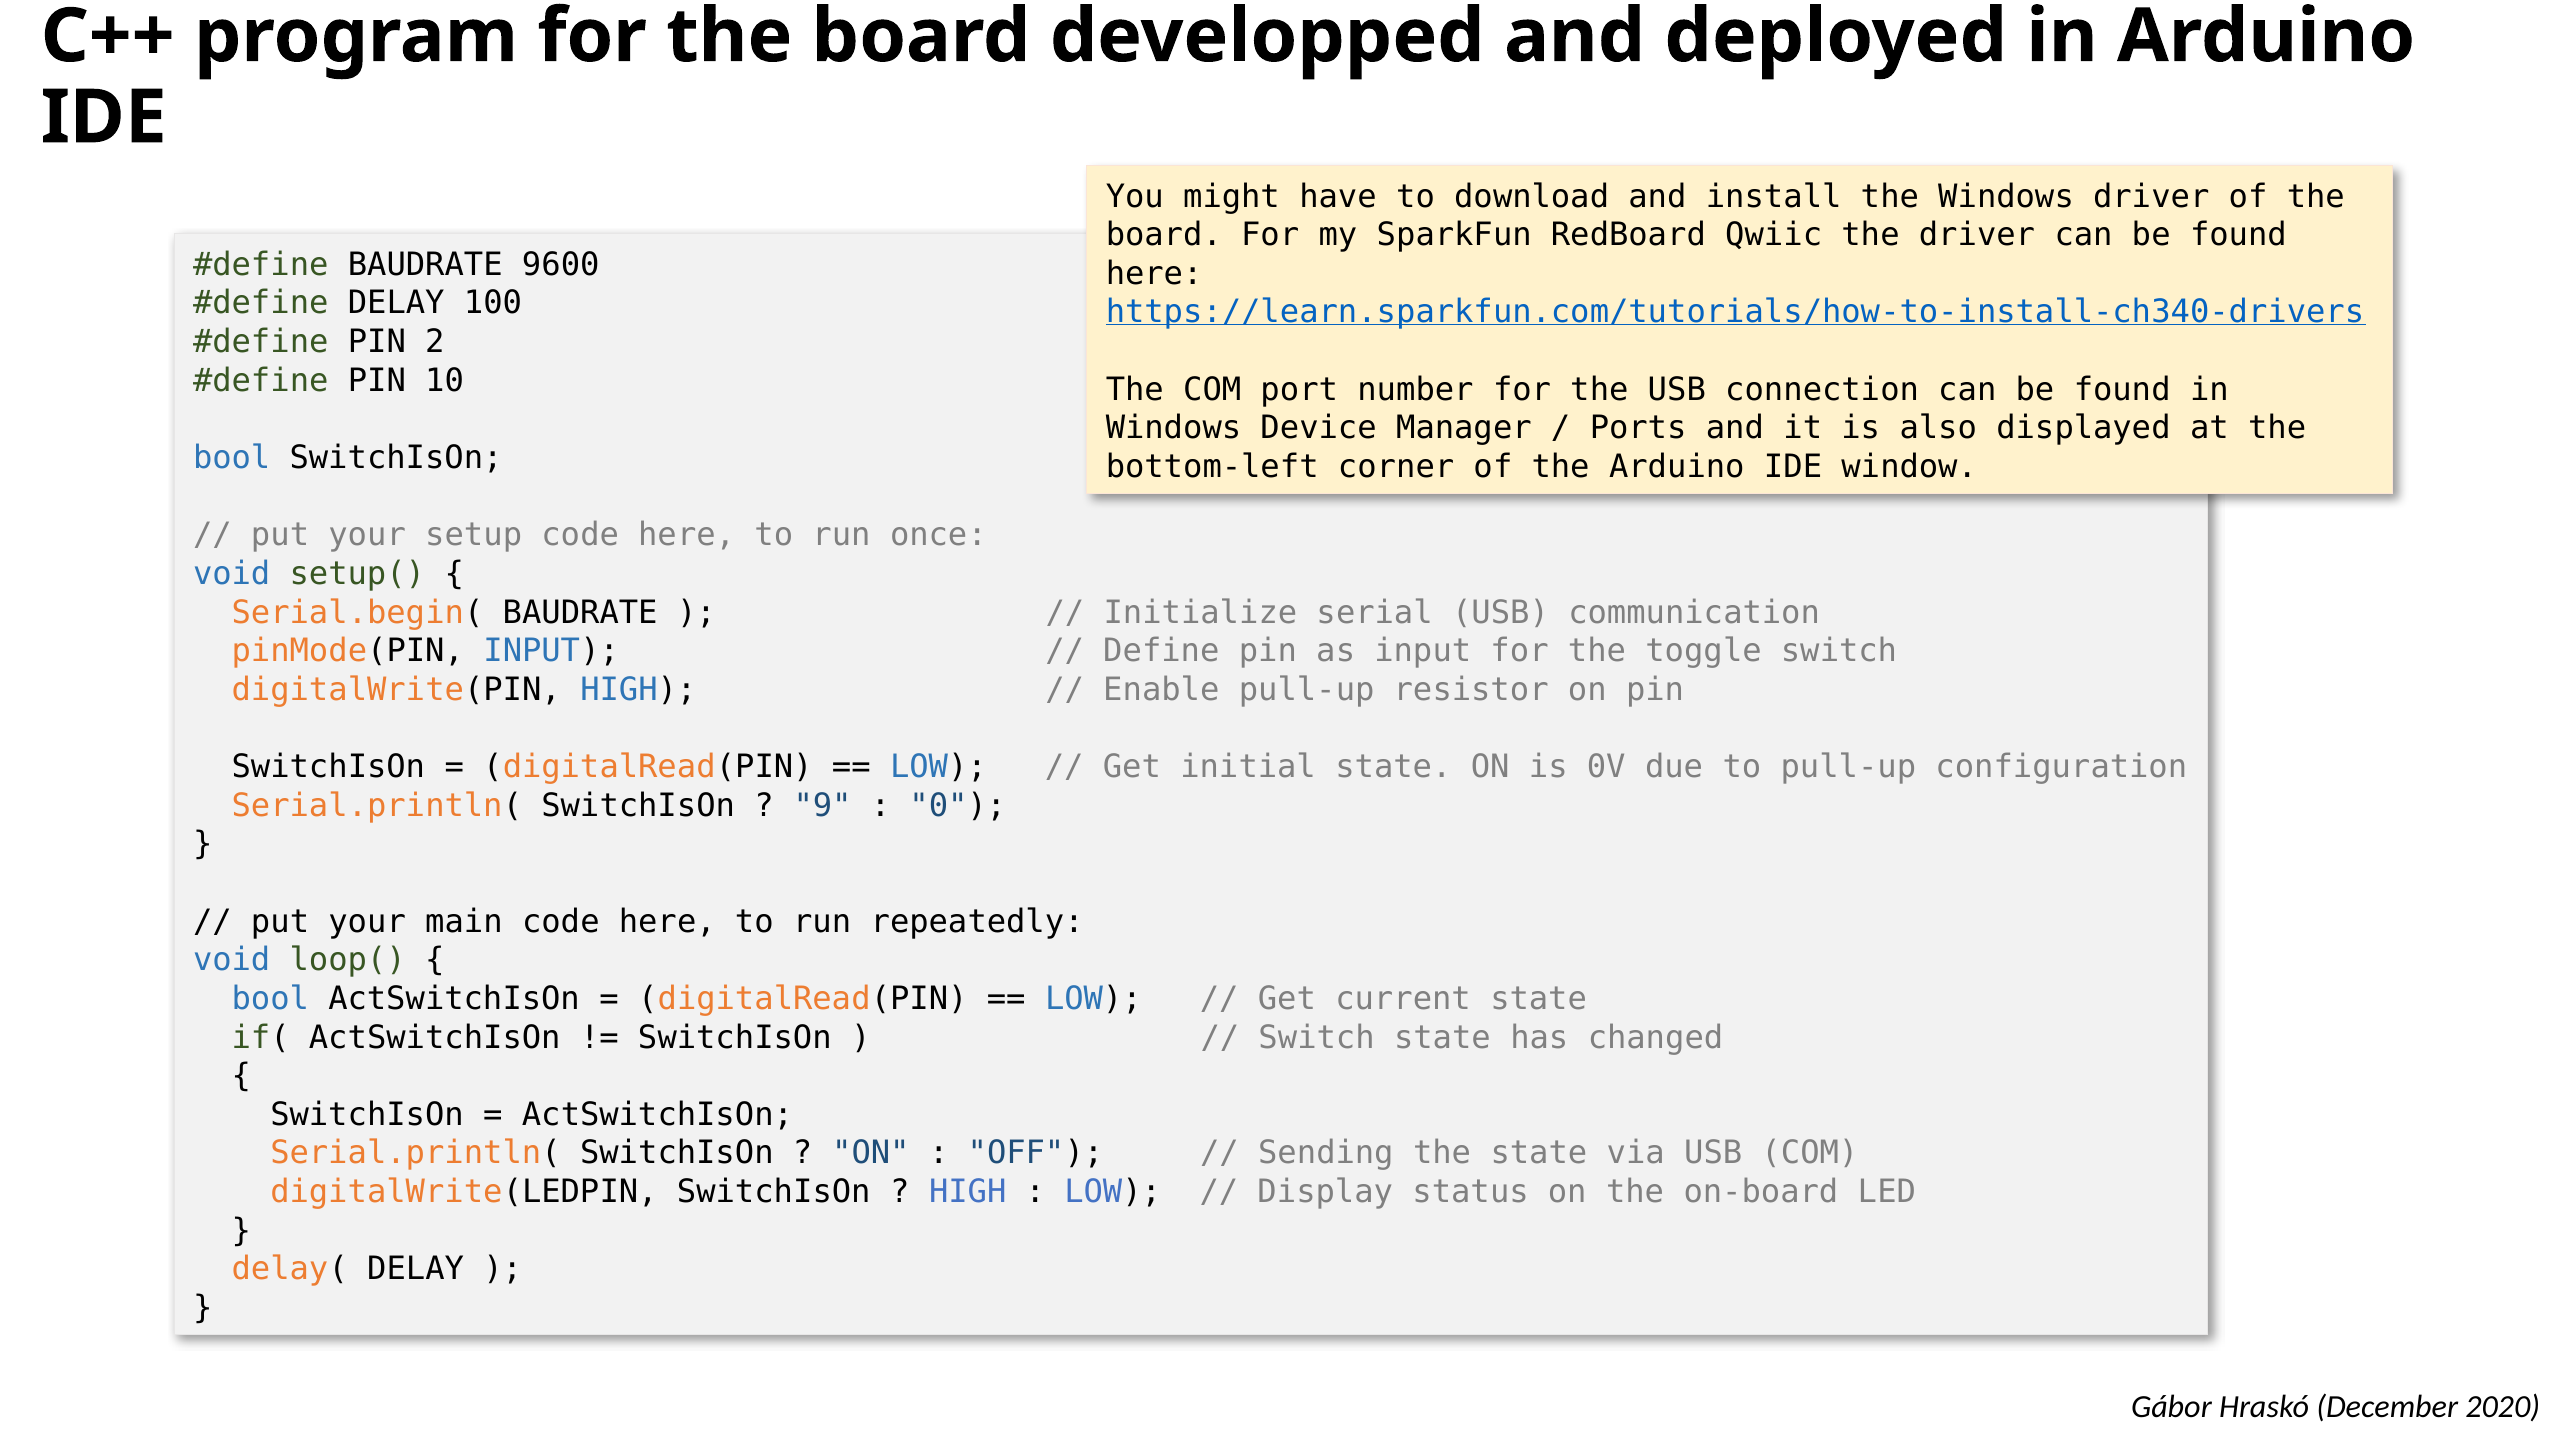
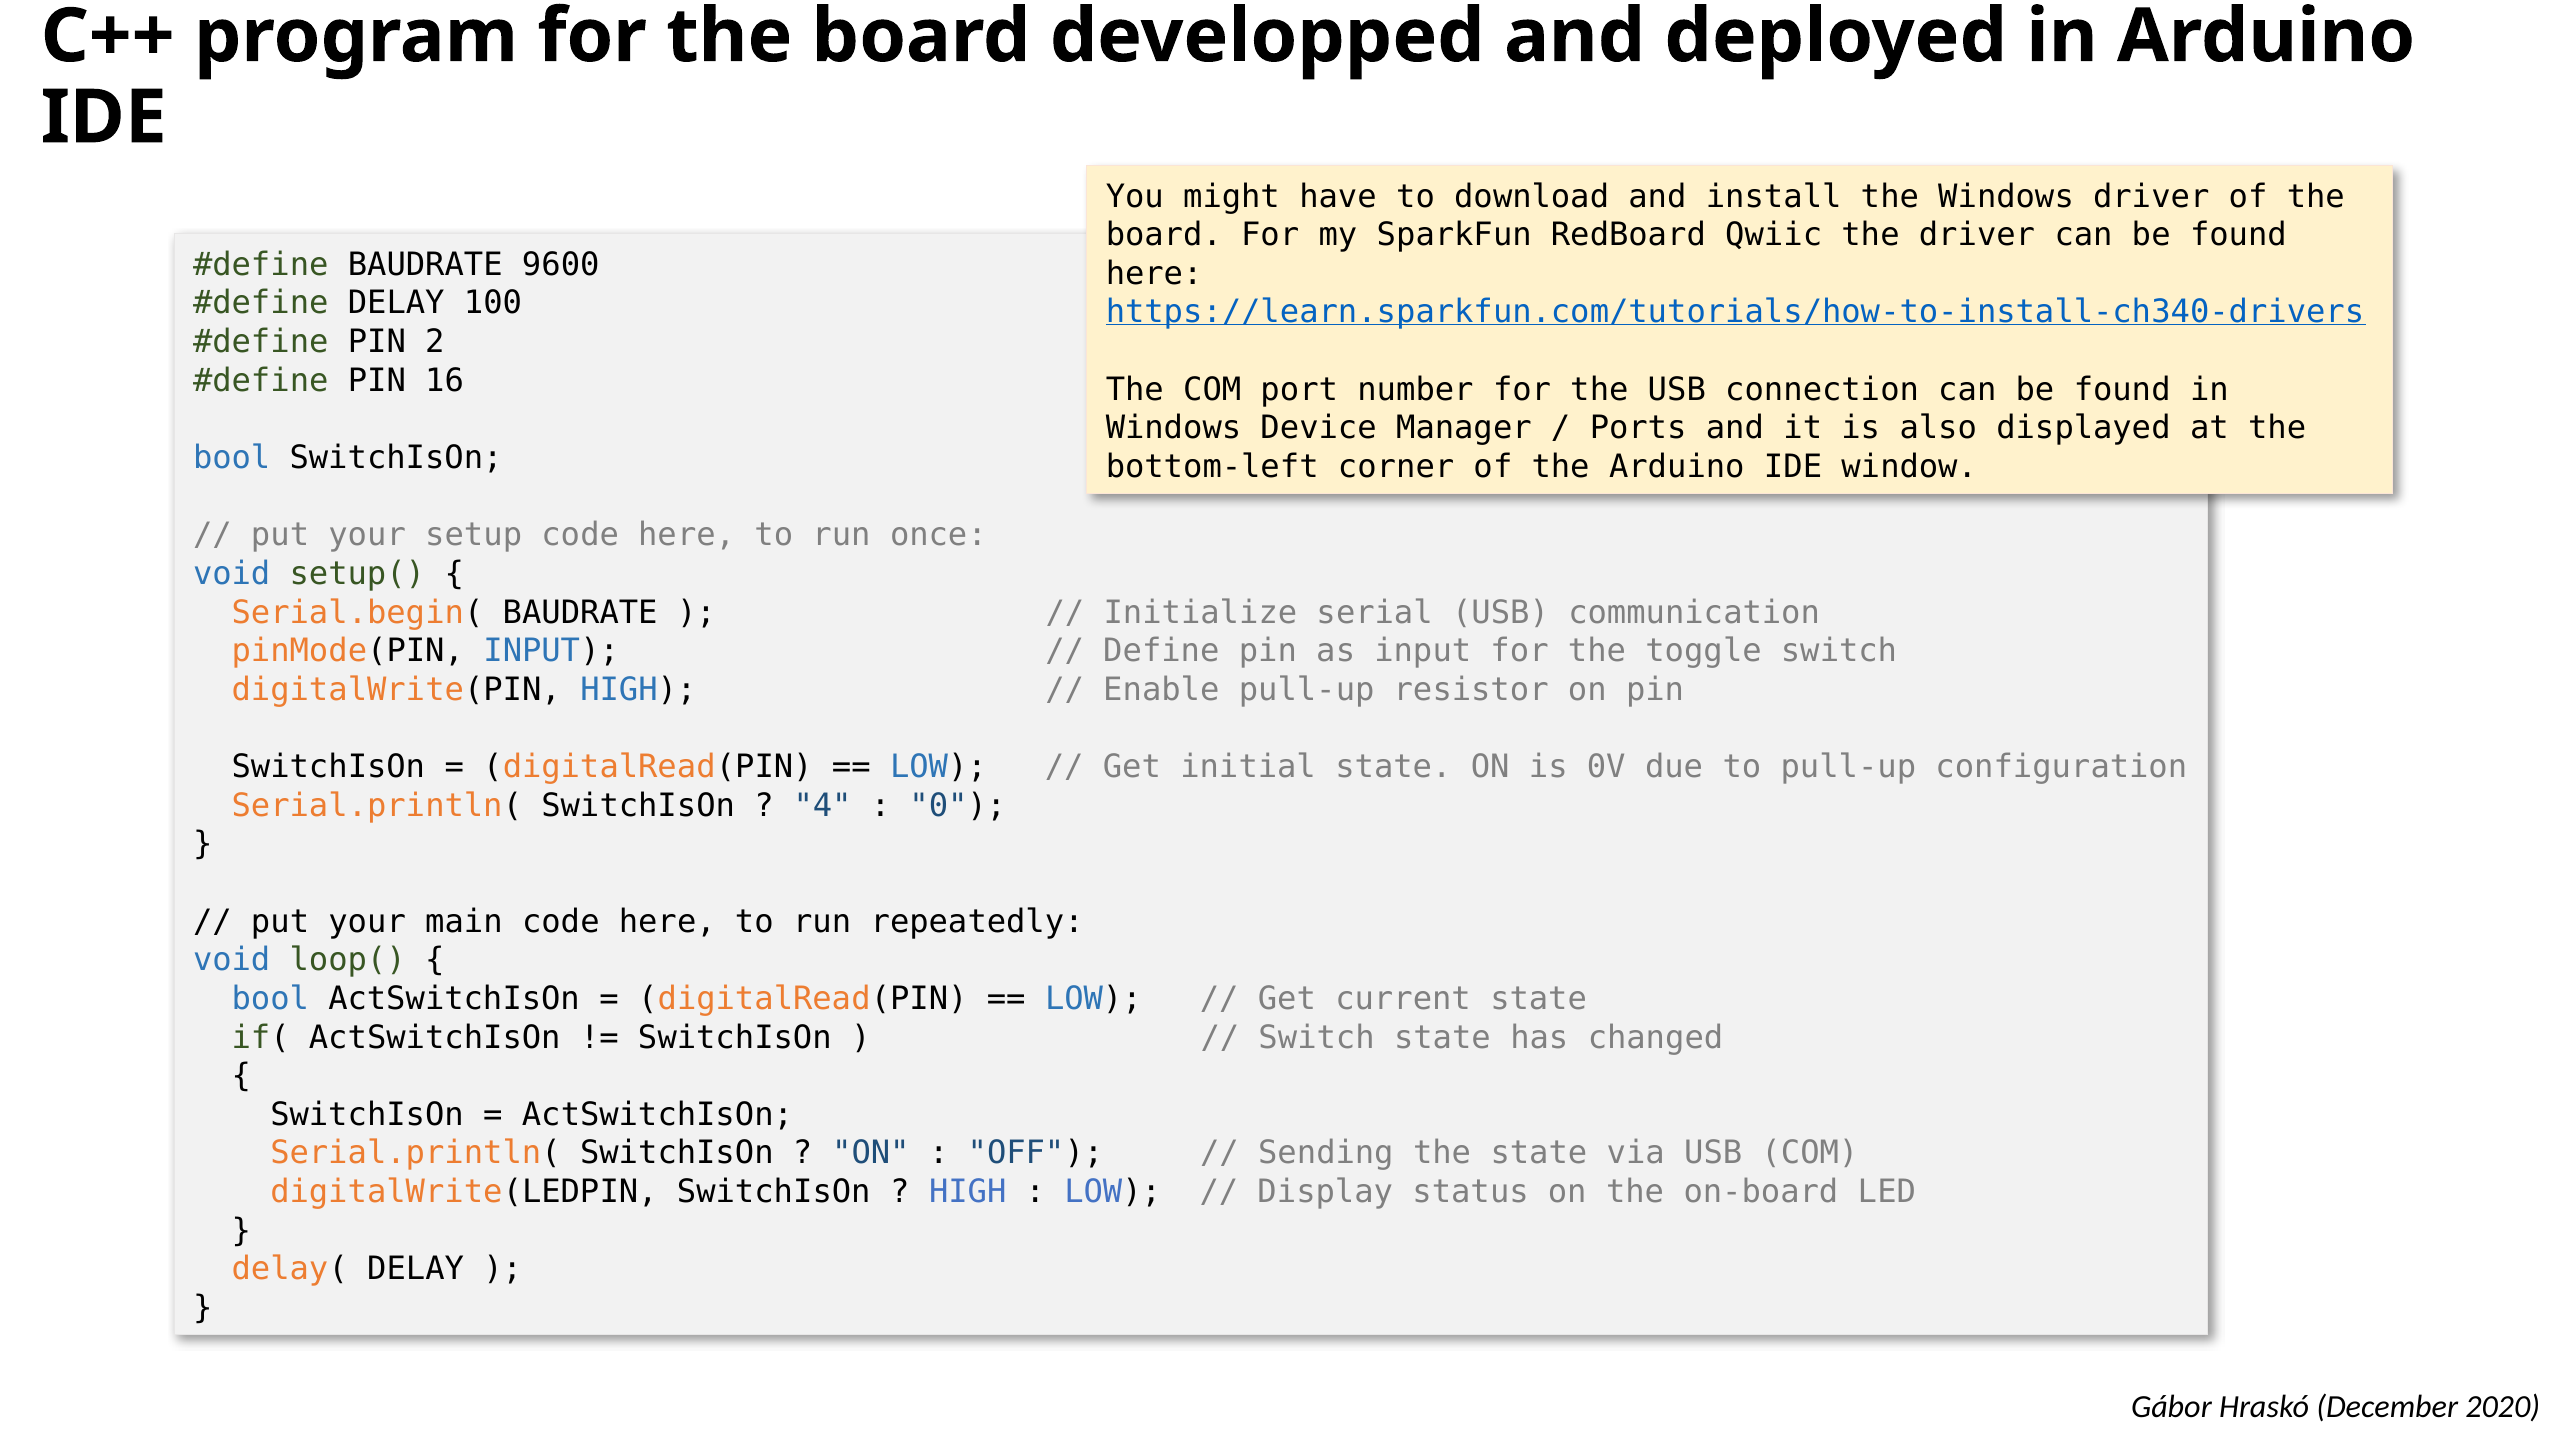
10: 10 -> 16
9: 9 -> 4
